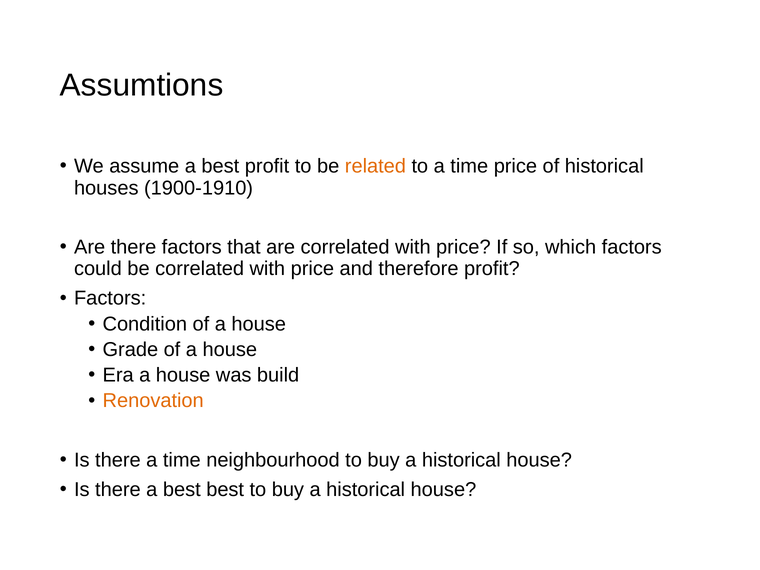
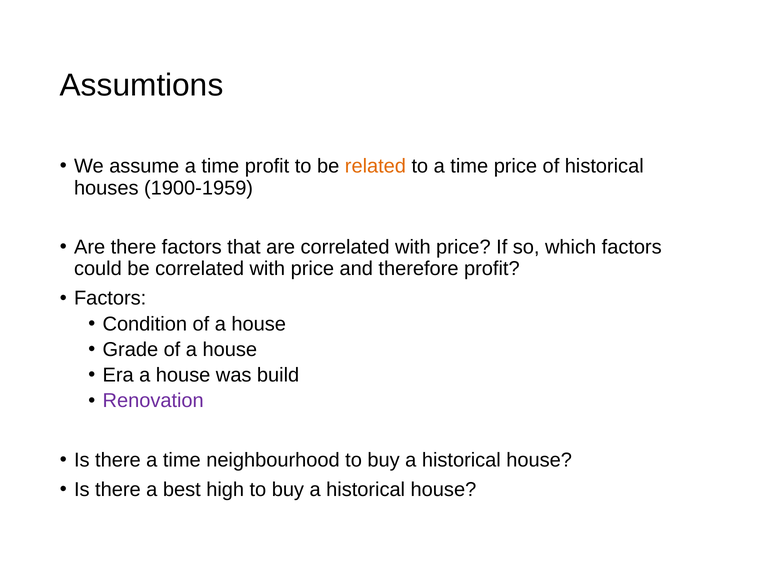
assume a best: best -> time
1900-1910: 1900-1910 -> 1900-1959
Renovation colour: orange -> purple
best best: best -> high
